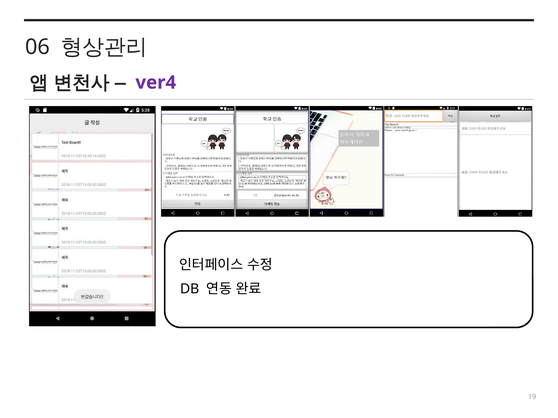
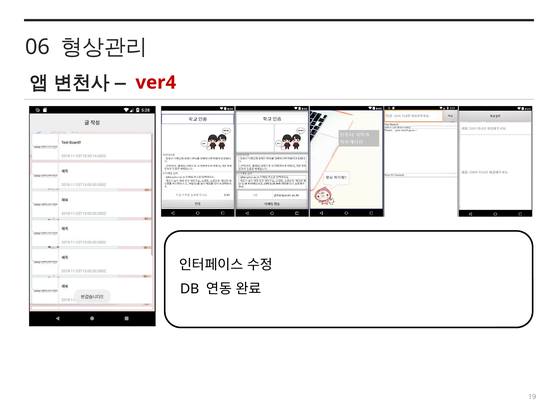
ver4 colour: purple -> red
